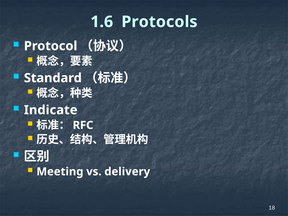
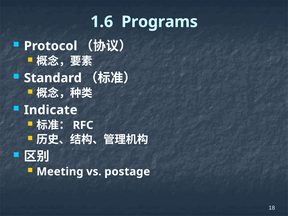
Protocols: Protocols -> Programs
delivery: delivery -> postage
